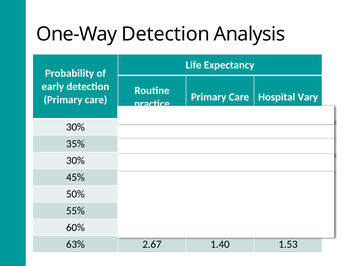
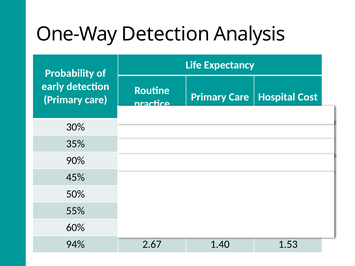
Vary: Vary -> Cost
30% at (75, 161): 30% -> 90%
63%: 63% -> 94%
